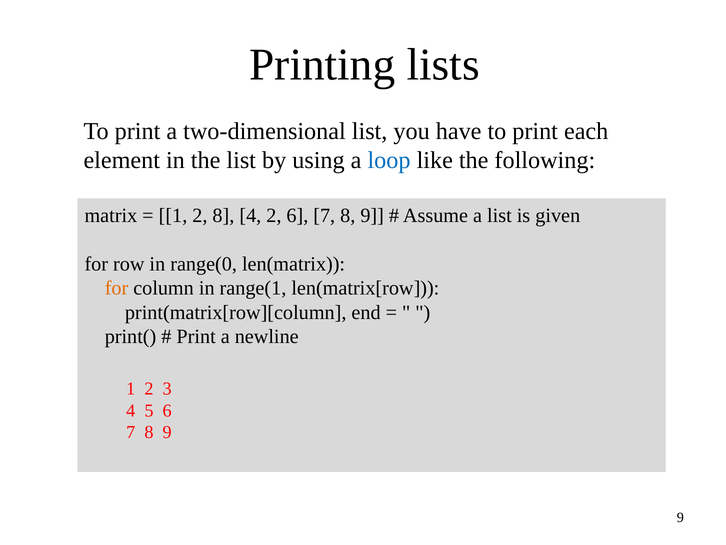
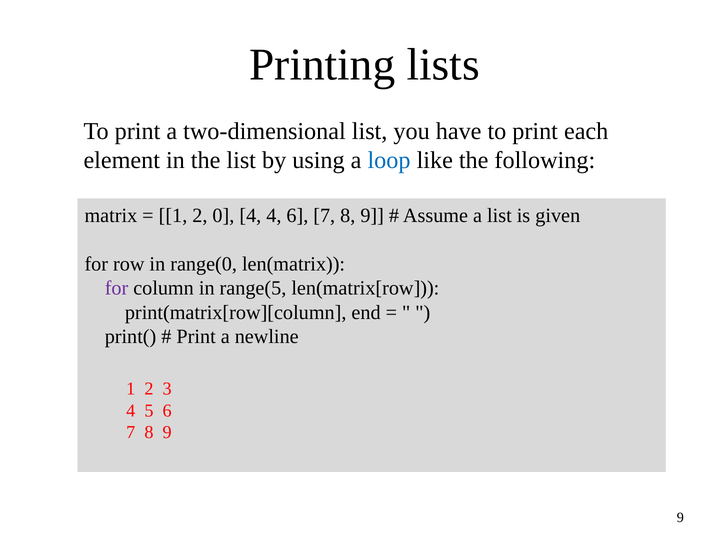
2 8: 8 -> 0
4 2: 2 -> 4
for at (117, 288) colour: orange -> purple
range(1: range(1 -> range(5
